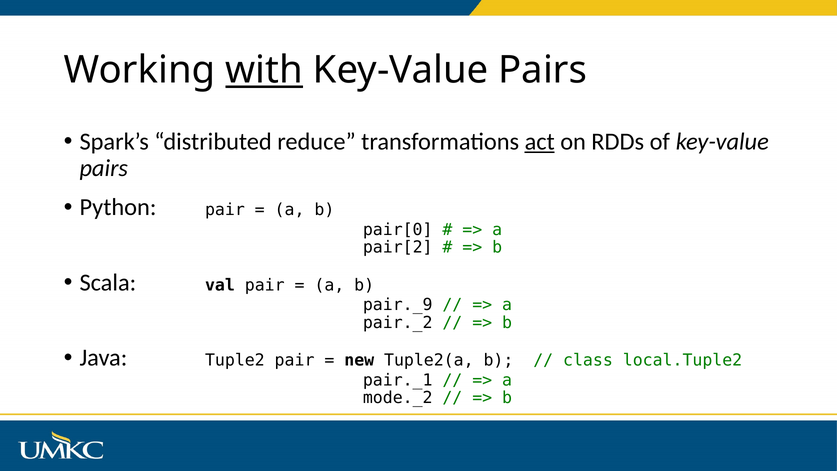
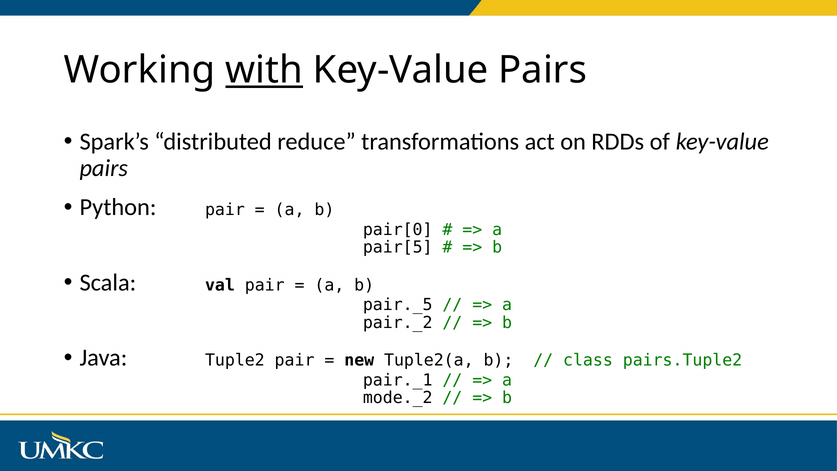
act underline: present -> none
pair[2: pair[2 -> pair[5
pair._9: pair._9 -> pair._5
local.Tuple2: local.Tuple2 -> pairs.Tuple2
